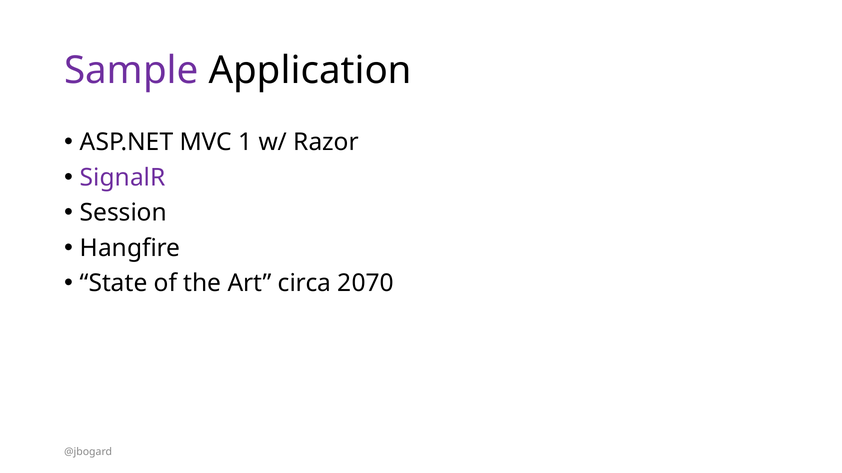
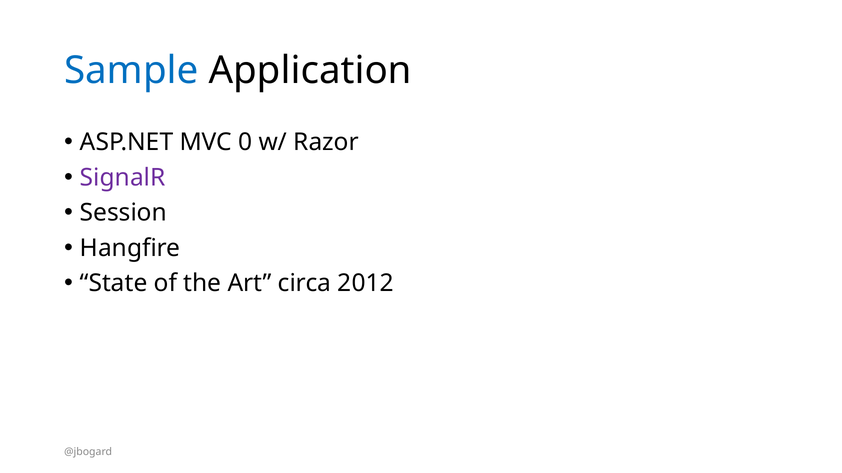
Sample colour: purple -> blue
1: 1 -> 0
2070: 2070 -> 2012
